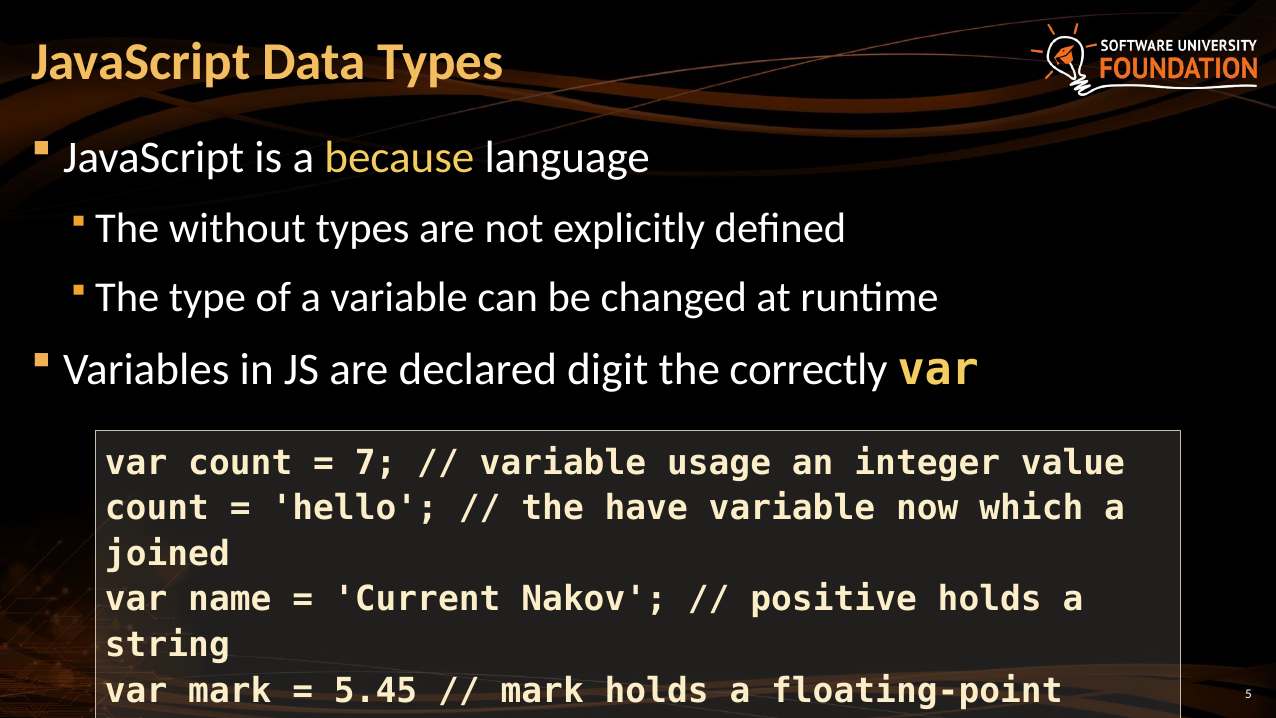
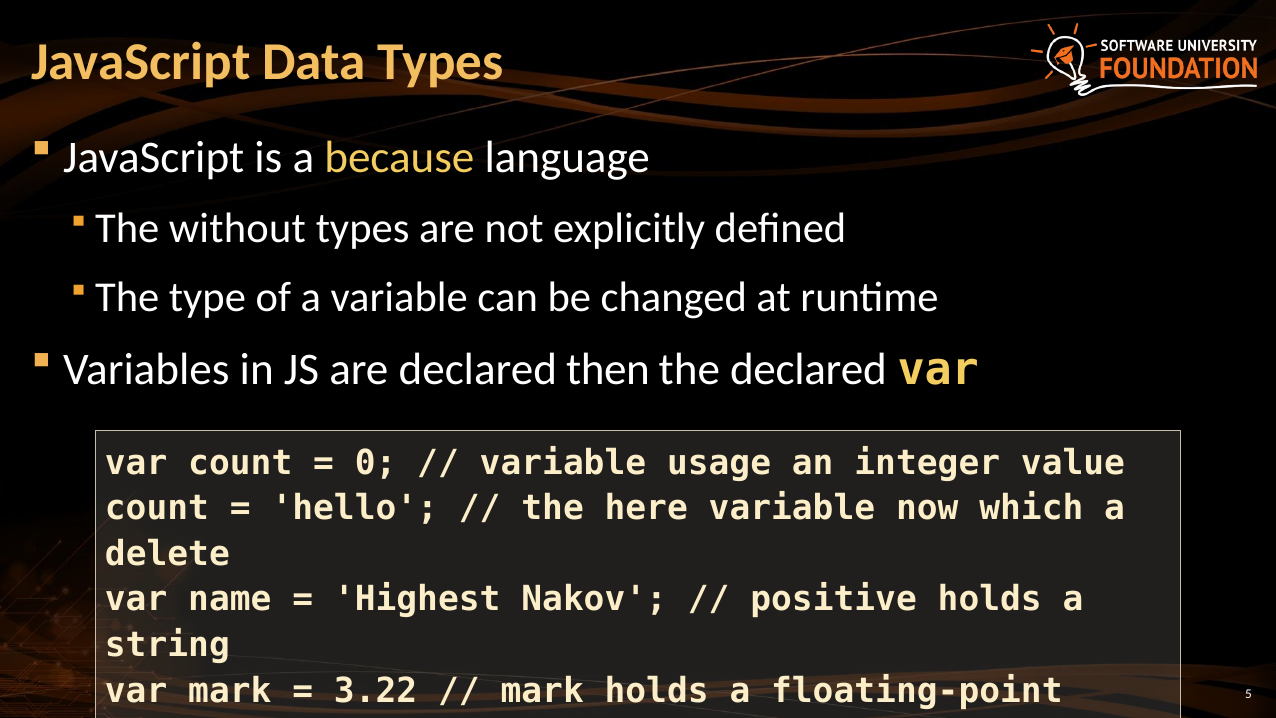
digit: digit -> then
the correctly: correctly -> declared
7: 7 -> 0
have: have -> here
joined: joined -> delete
Current: Current -> Highest
5.45: 5.45 -> 3.22
